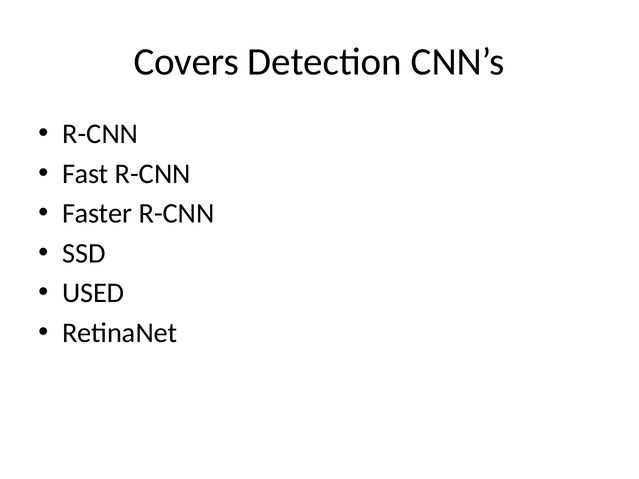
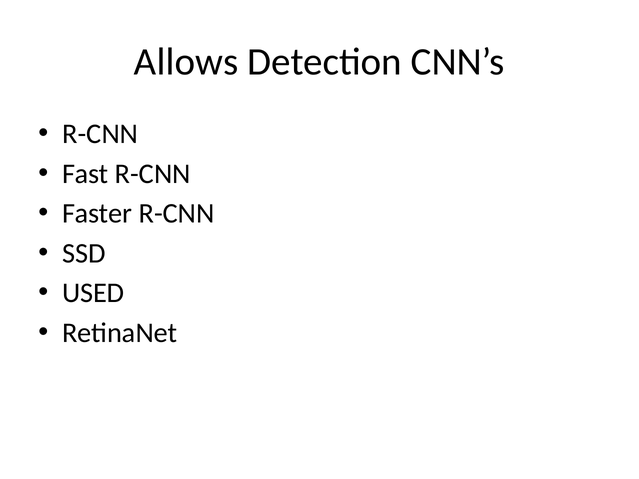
Covers: Covers -> Allows
